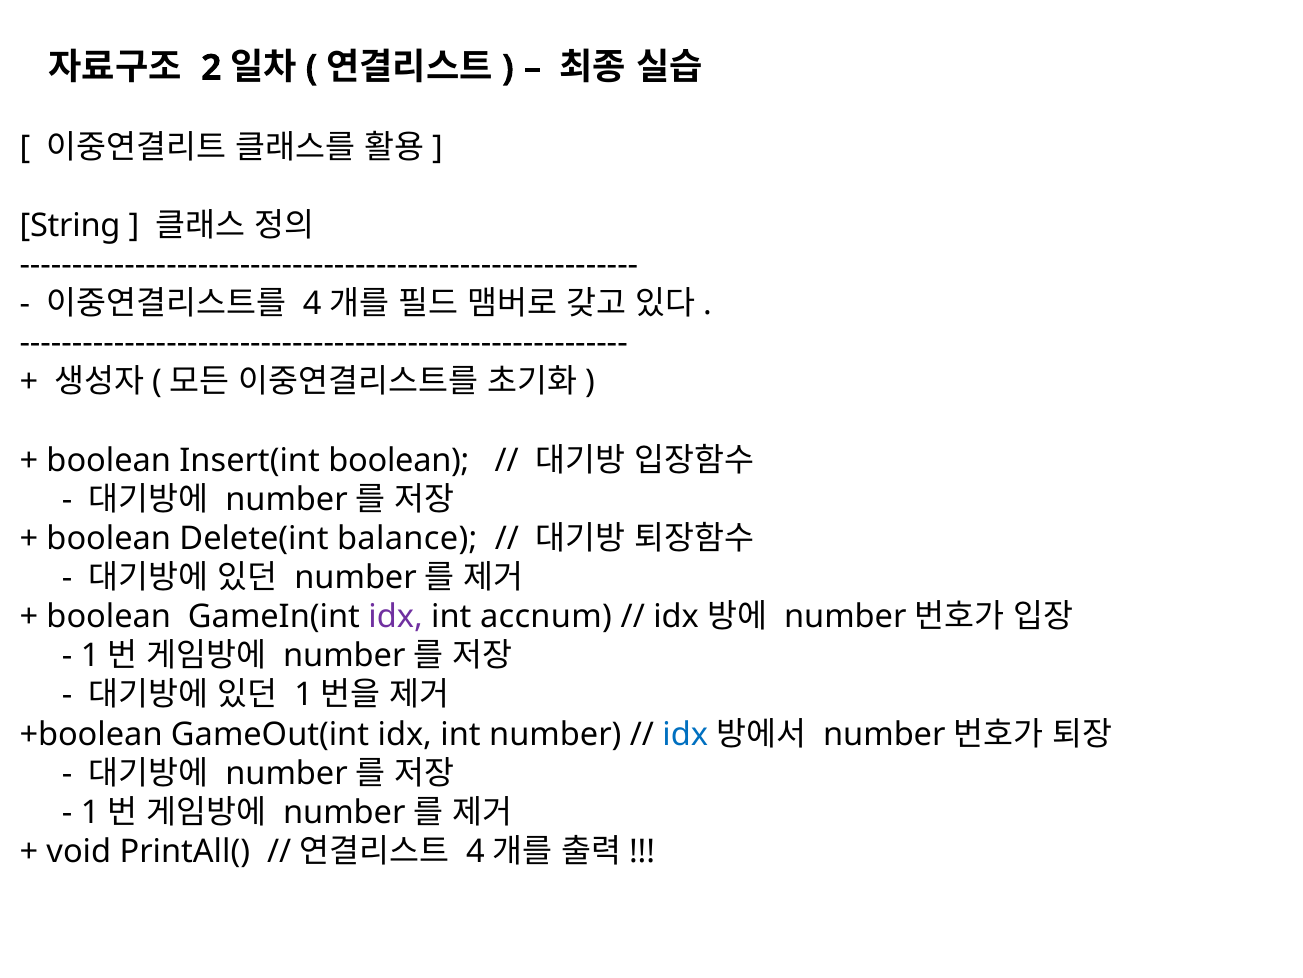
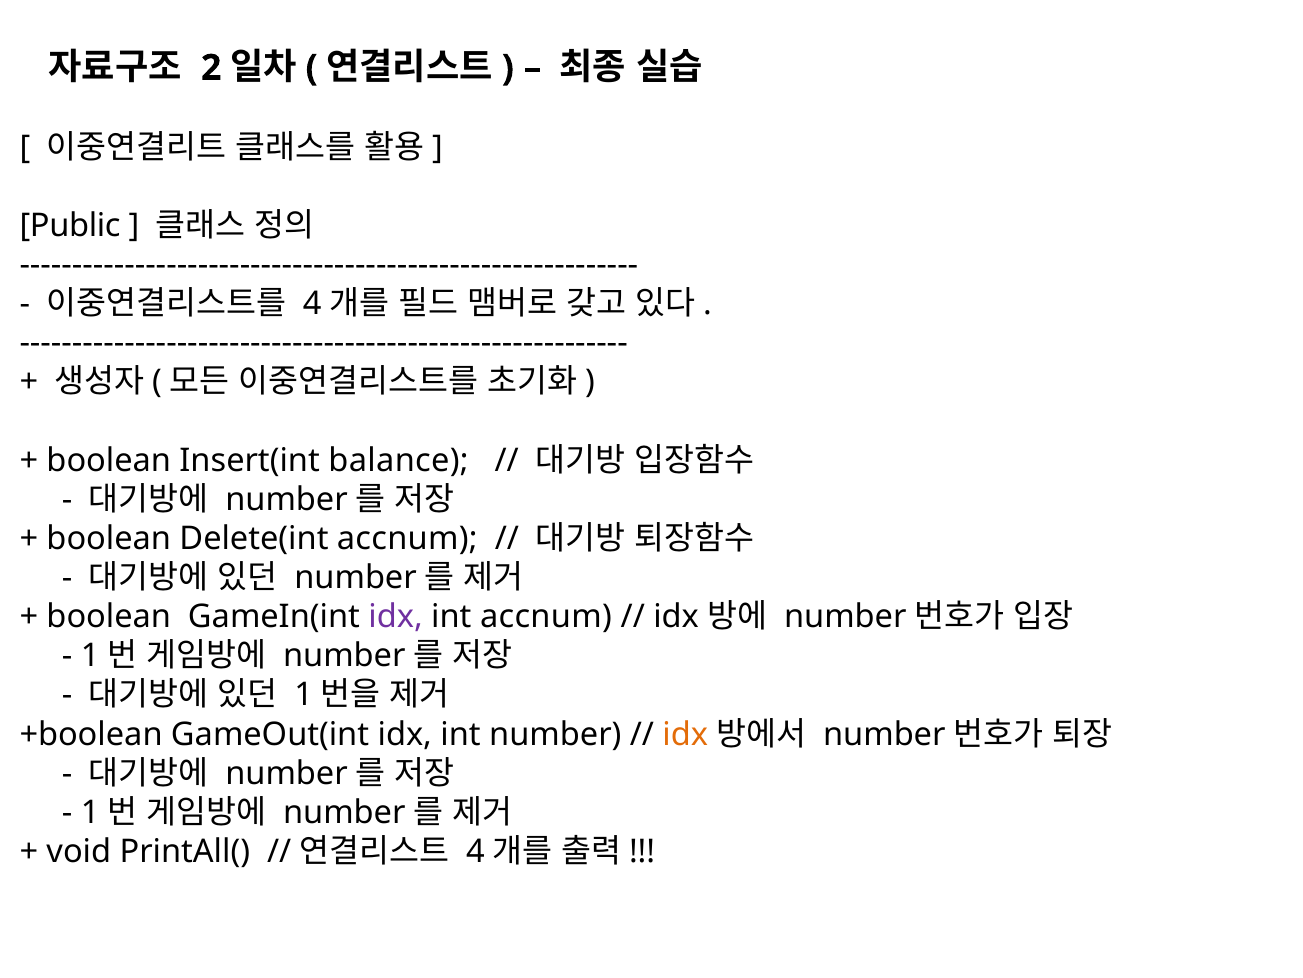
String: String -> Public
Insert(int boolean: boolean -> balance
Delete(int balance: balance -> accnum
idx at (685, 734) colour: blue -> orange
